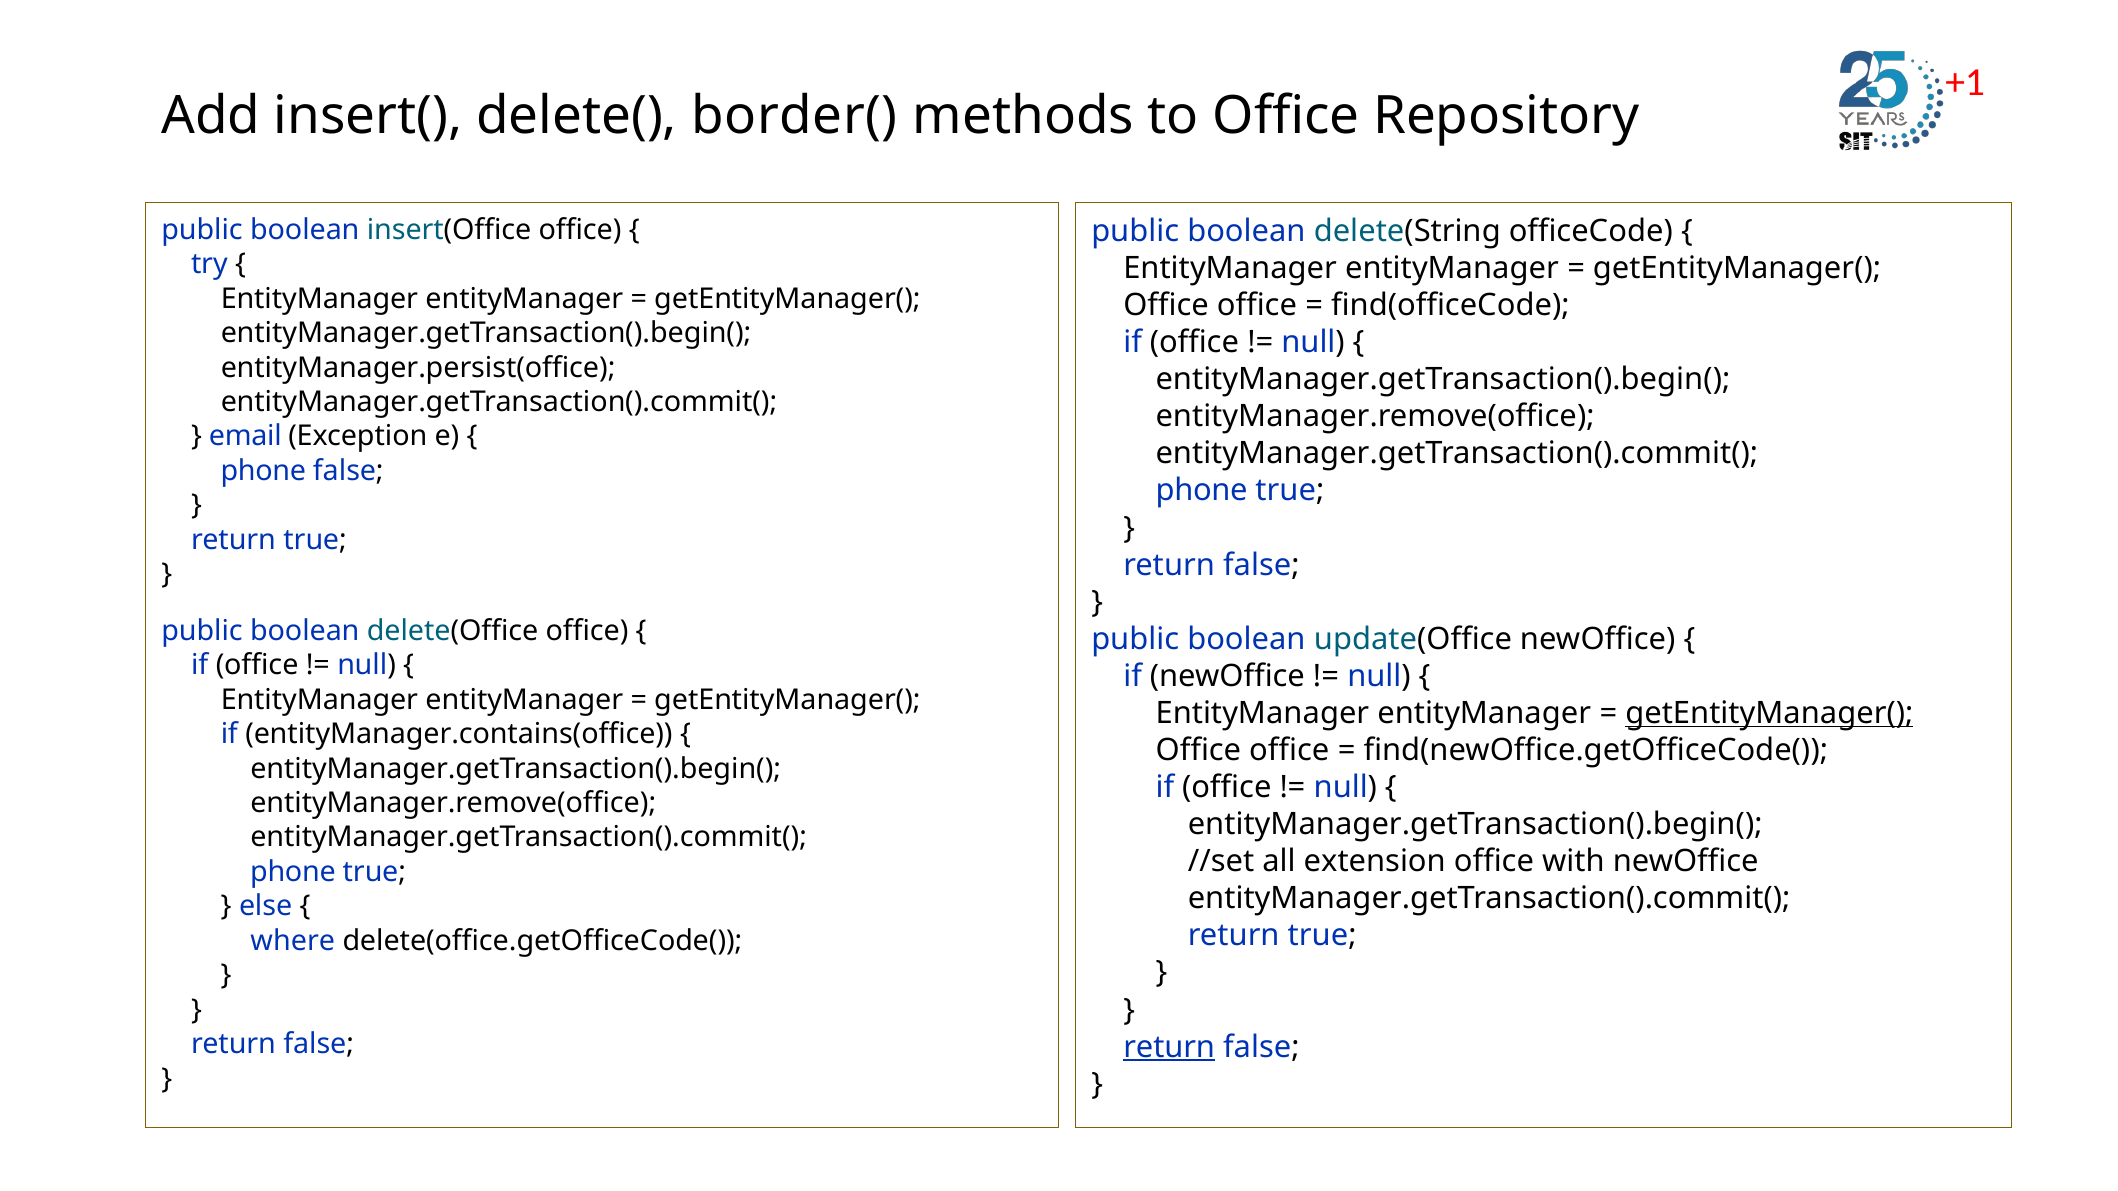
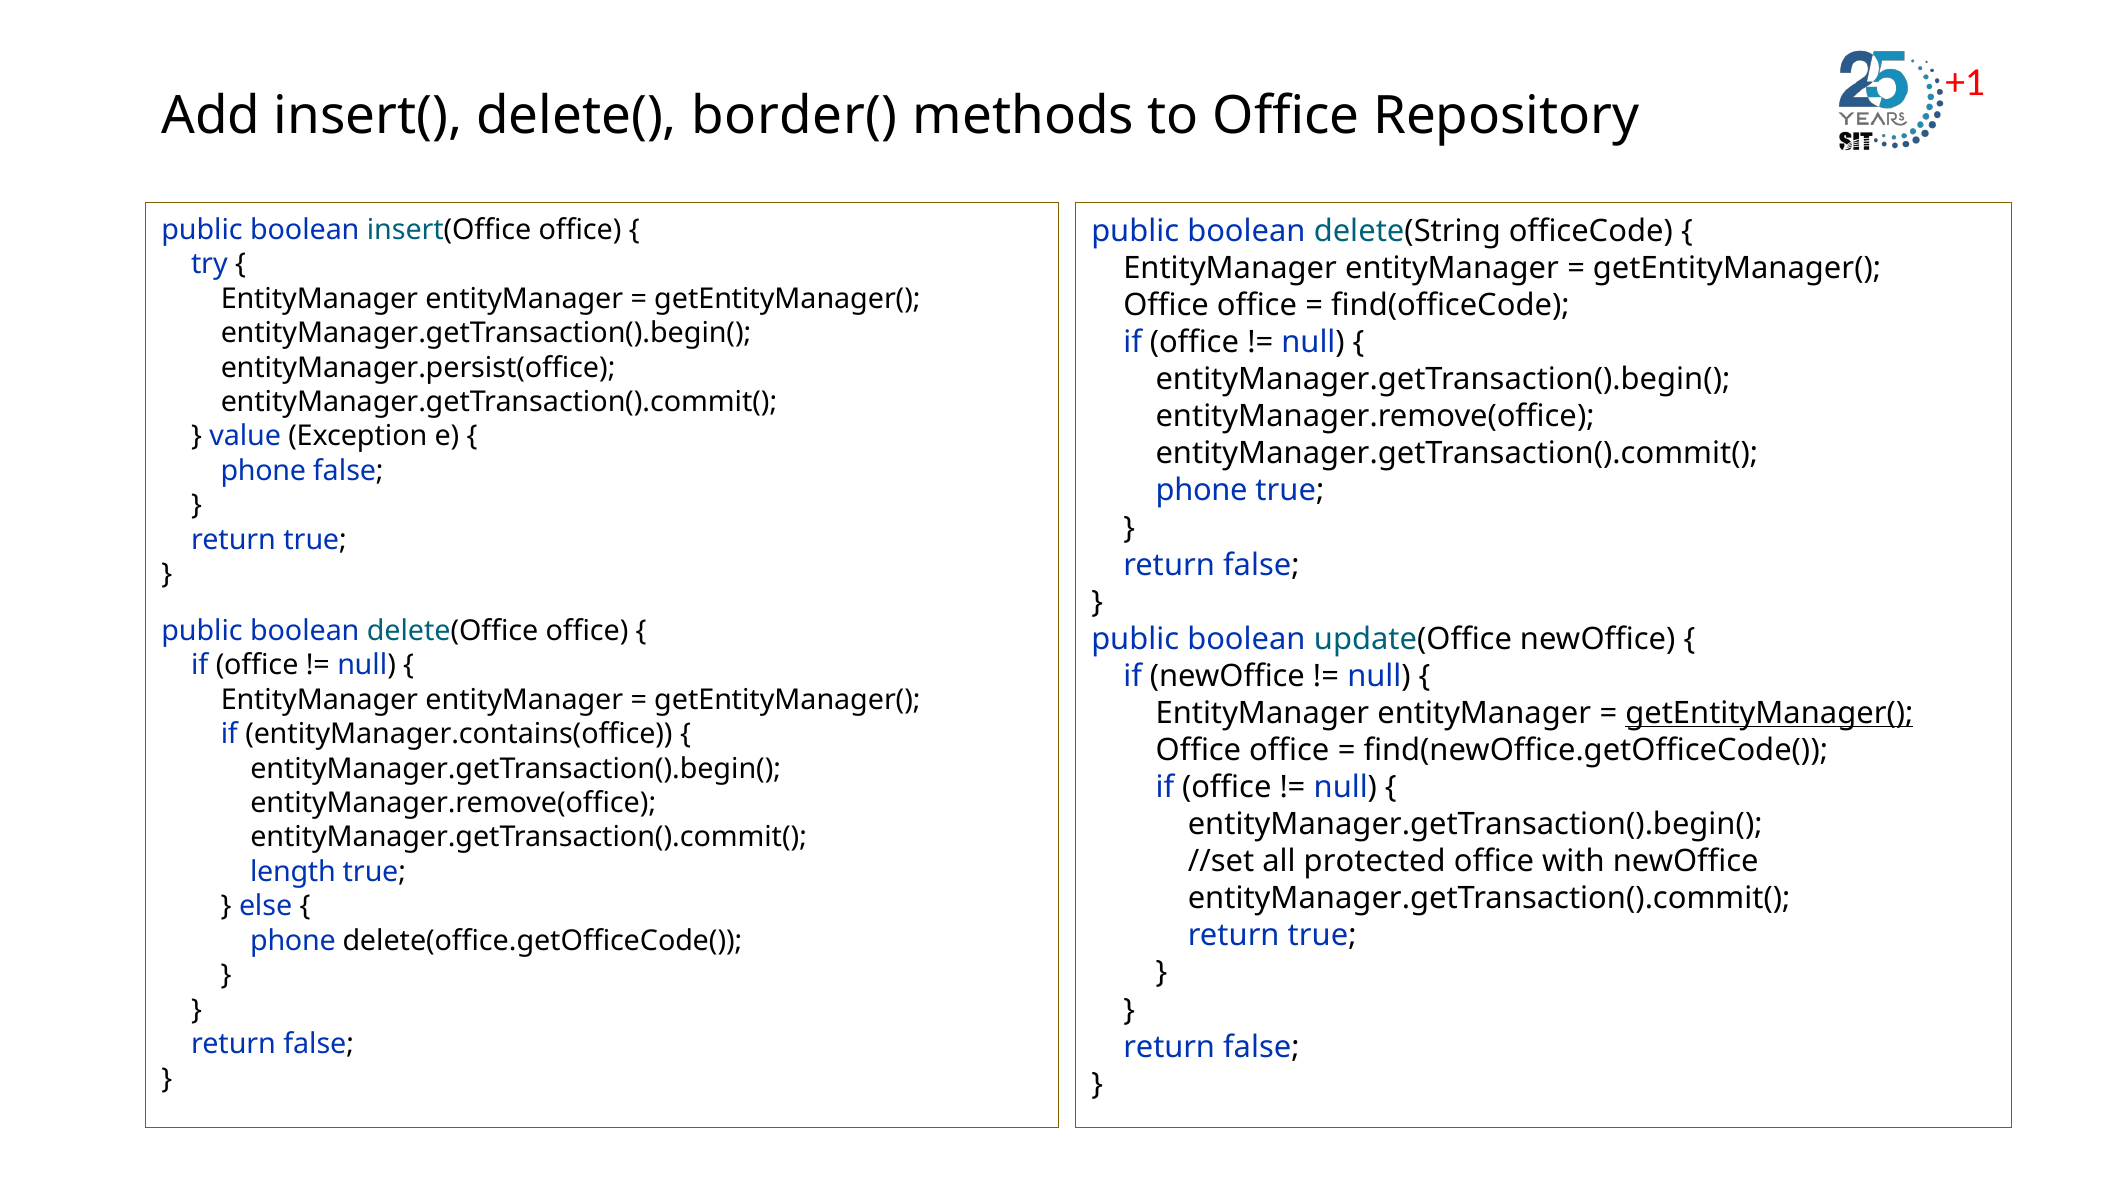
email: email -> value
extension: extension -> protected
phone at (293, 872): phone -> length
where at (293, 941): where -> phone
return at (1169, 1047) underline: present -> none
